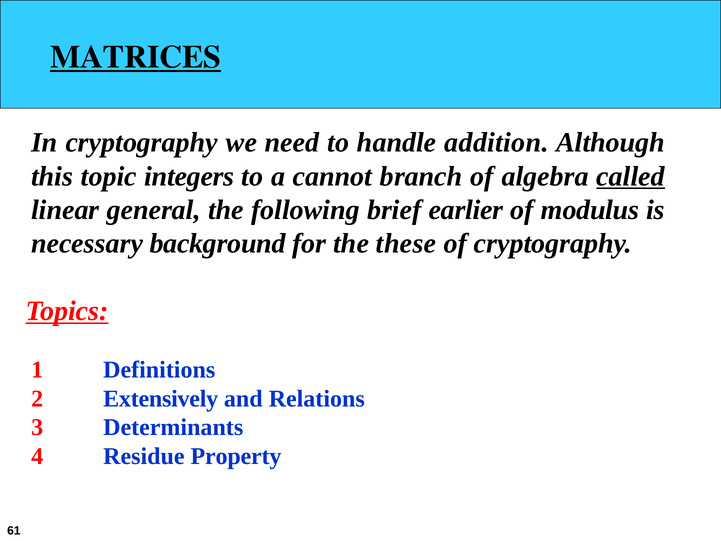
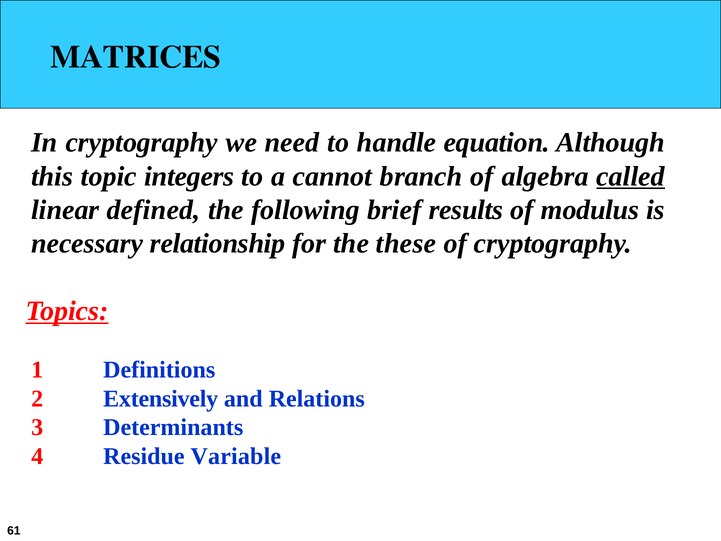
MATRICES underline: present -> none
addition: addition -> equation
general: general -> defined
earlier: earlier -> results
background: background -> relationship
Property: Property -> Variable
